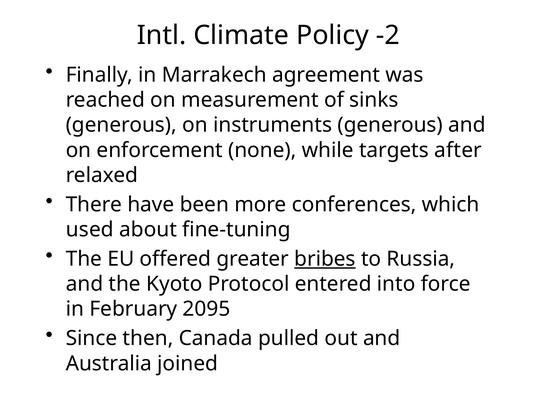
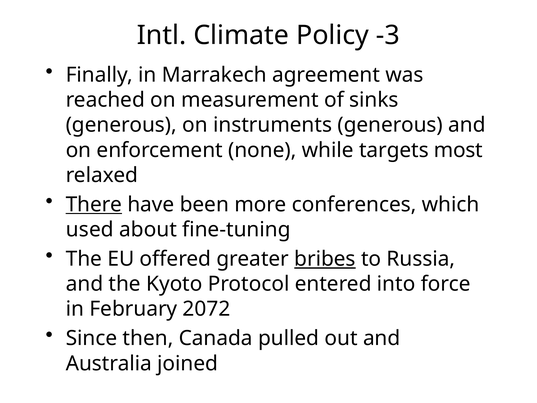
-2: -2 -> -3
after: after -> most
There underline: none -> present
2095: 2095 -> 2072
